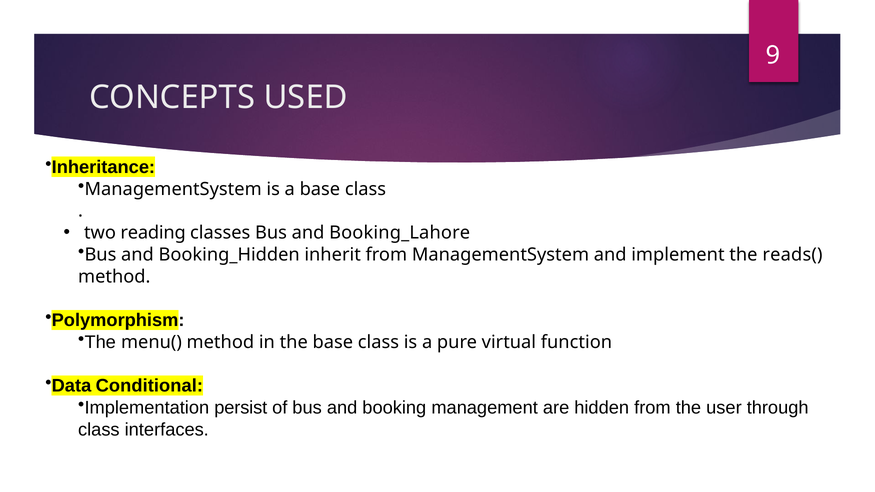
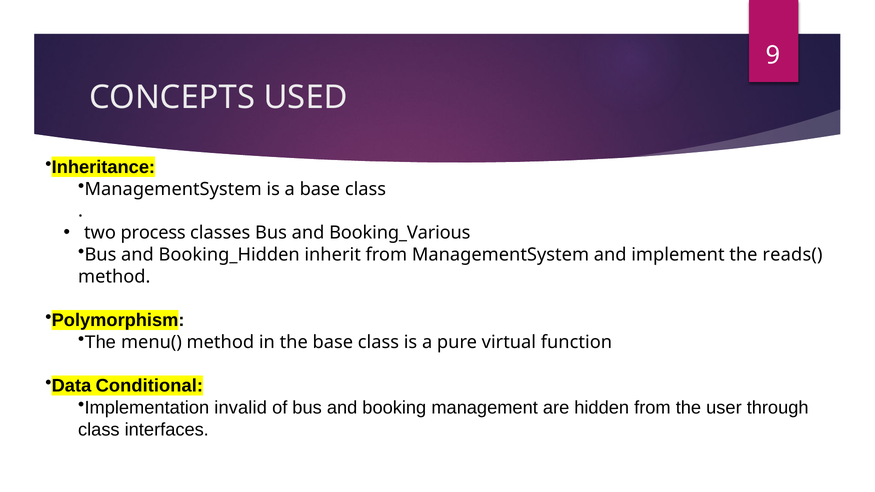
reading: reading -> process
Booking_Lahore: Booking_Lahore -> Booking_Various
persist: persist -> invalid
